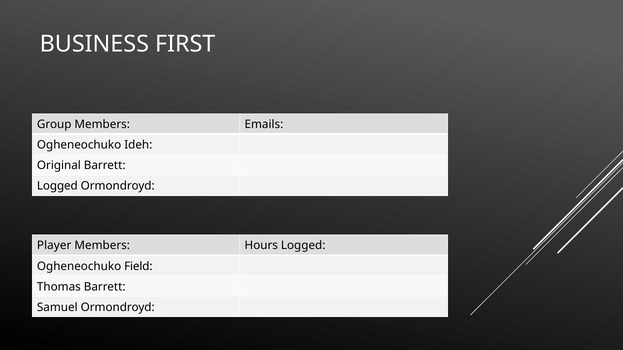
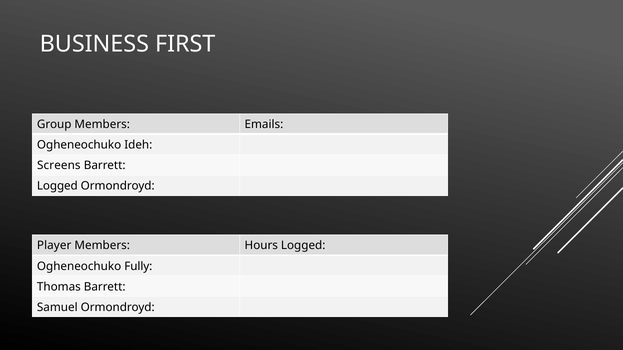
Original: Original -> Screens
Field: Field -> Fully
